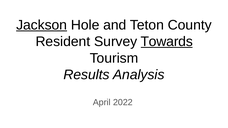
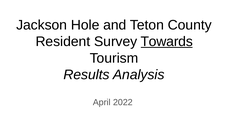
Jackson underline: present -> none
